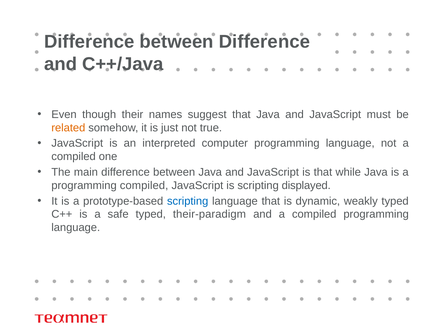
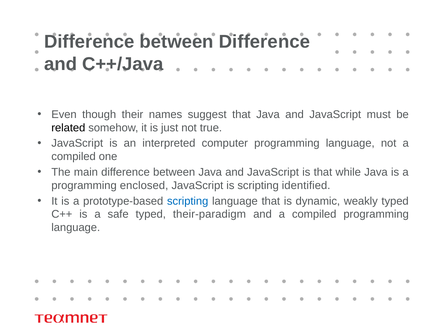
related colour: orange -> black
programming compiled: compiled -> enclosed
displayed: displayed -> identified
